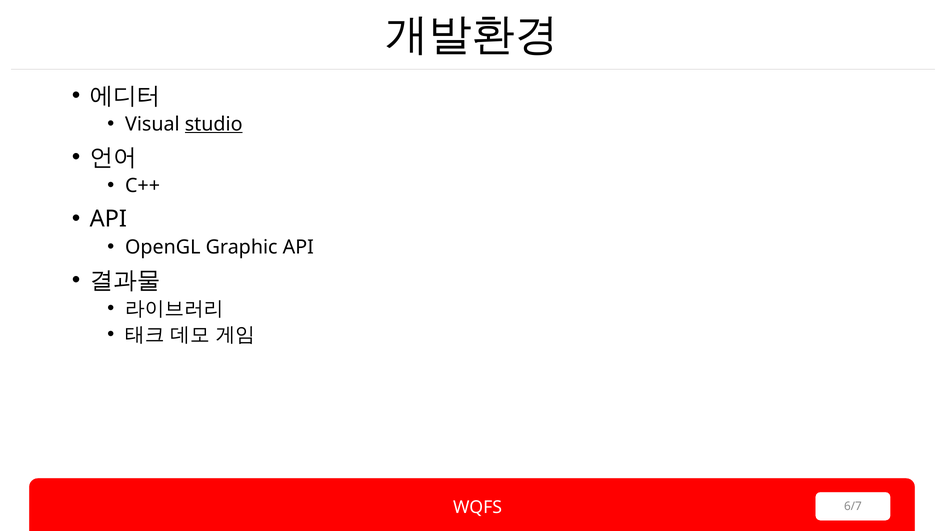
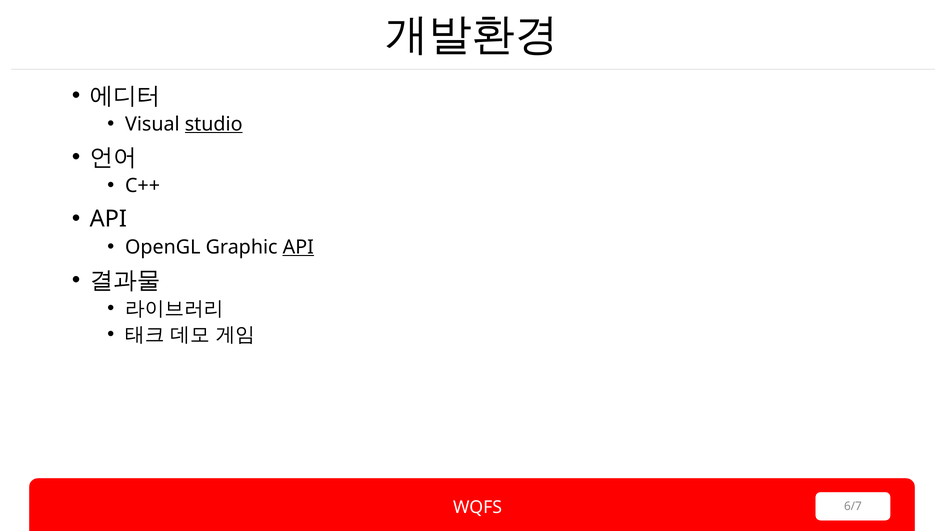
API at (298, 247) underline: none -> present
